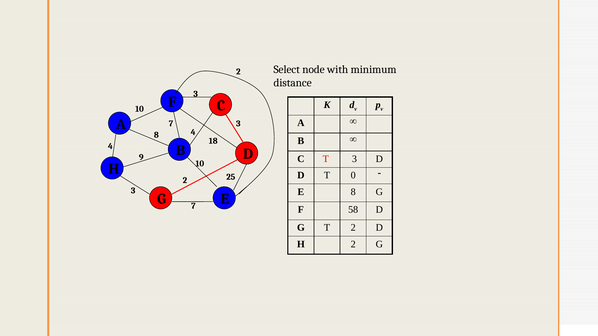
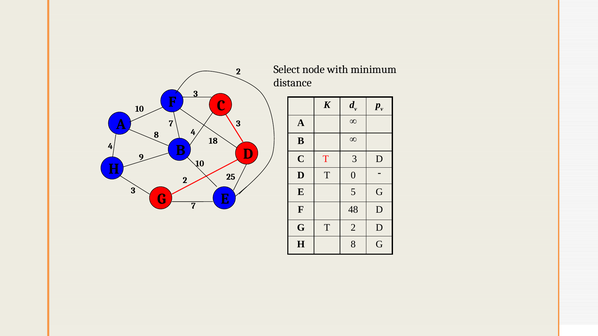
E 8: 8 -> 5
58: 58 -> 48
H 2: 2 -> 8
